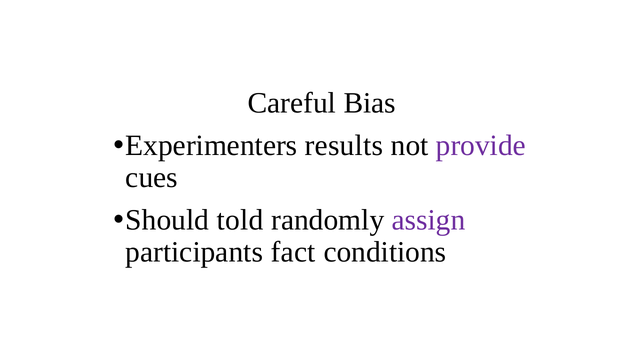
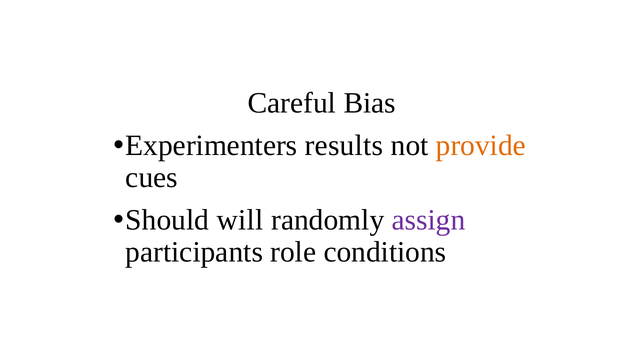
provide colour: purple -> orange
told: told -> will
fact: fact -> role
